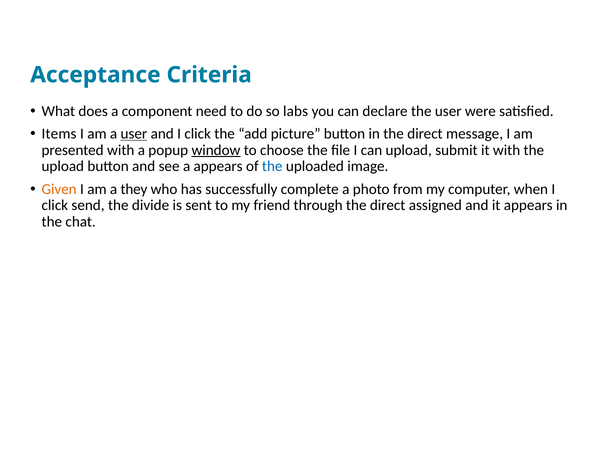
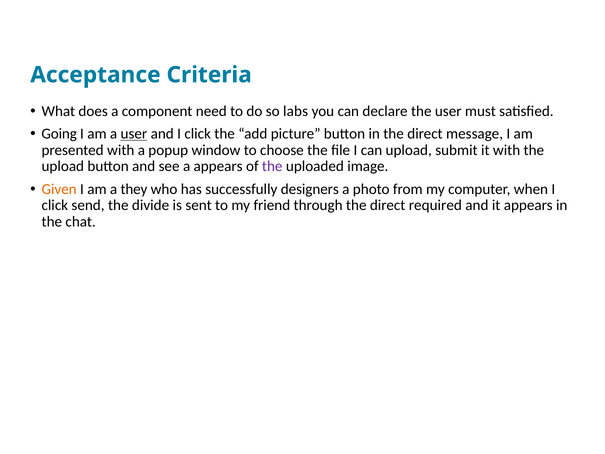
were: were -> must
Items: Items -> Going
window underline: present -> none
the at (272, 166) colour: blue -> purple
complete: complete -> designers
assigned: assigned -> required
